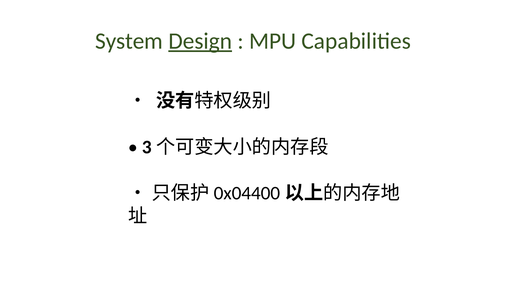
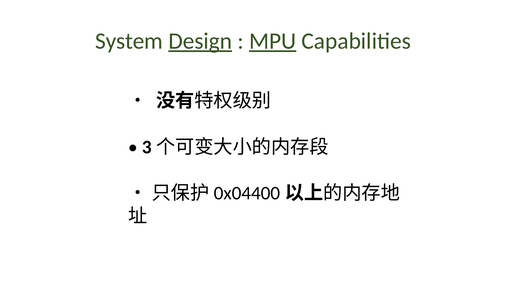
MPU underline: none -> present
